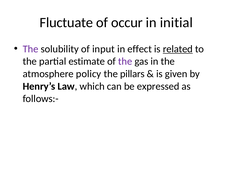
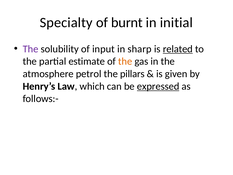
Fluctuate: Fluctuate -> Specialty
occur: occur -> burnt
effect: effect -> sharp
the at (125, 61) colour: purple -> orange
policy: policy -> petrol
expressed underline: none -> present
